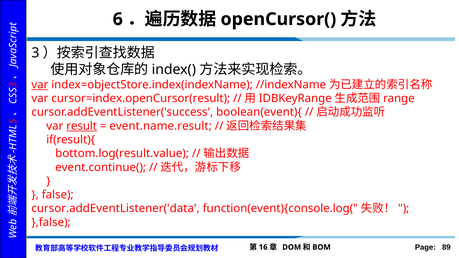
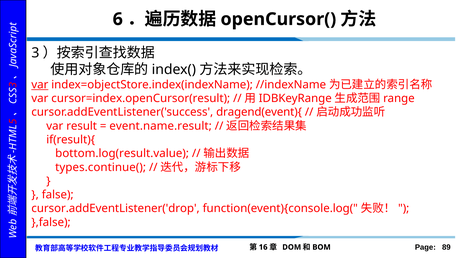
boolean(event){: boolean(event){ -> dragend(event){
result underline: present -> none
event.continue(: event.continue( -> types.continue(
cursor.addEventListener('data: cursor.addEventListener('data -> cursor.addEventListener('drop
